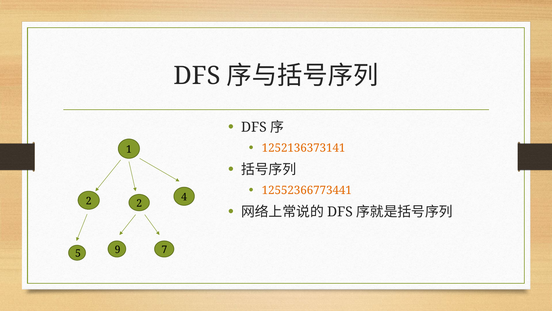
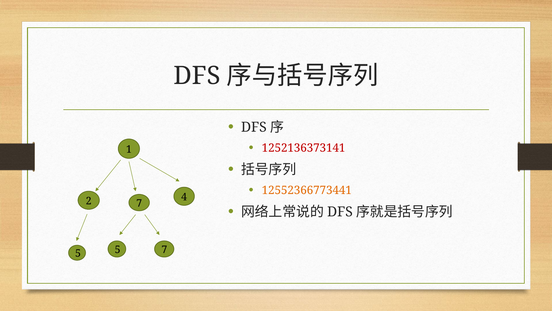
1252136373141 colour: orange -> red
2 2: 2 -> 7
5 9: 9 -> 5
